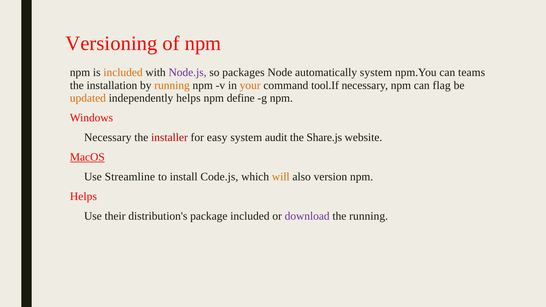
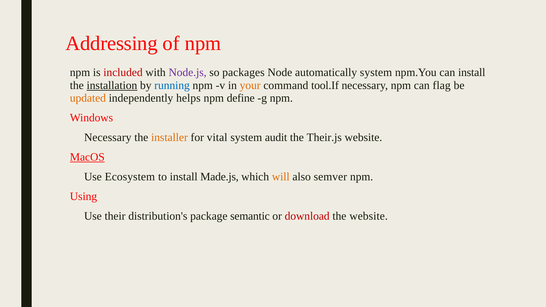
Versioning: Versioning -> Addressing
included at (123, 73) colour: orange -> red
can teams: teams -> install
installation underline: none -> present
running at (172, 85) colour: orange -> blue
installer colour: red -> orange
easy: easy -> vital
Share.js: Share.js -> Their.js
Streamline: Streamline -> Ecosystem
Code.js: Code.js -> Made.js
version: version -> semver
Helps at (83, 197): Helps -> Using
package included: included -> semantic
download colour: purple -> red
the running: running -> website
